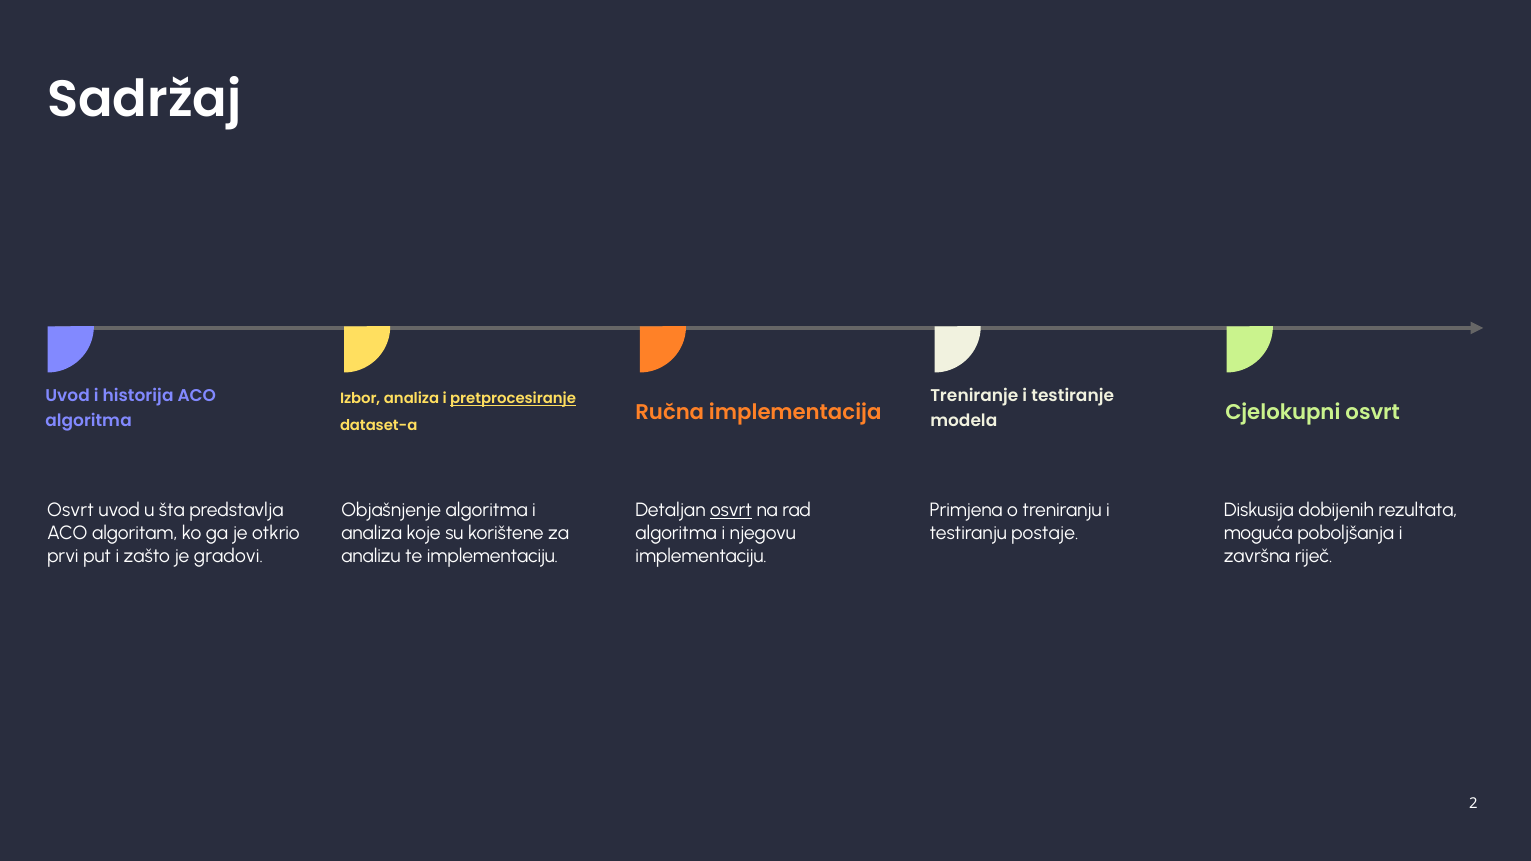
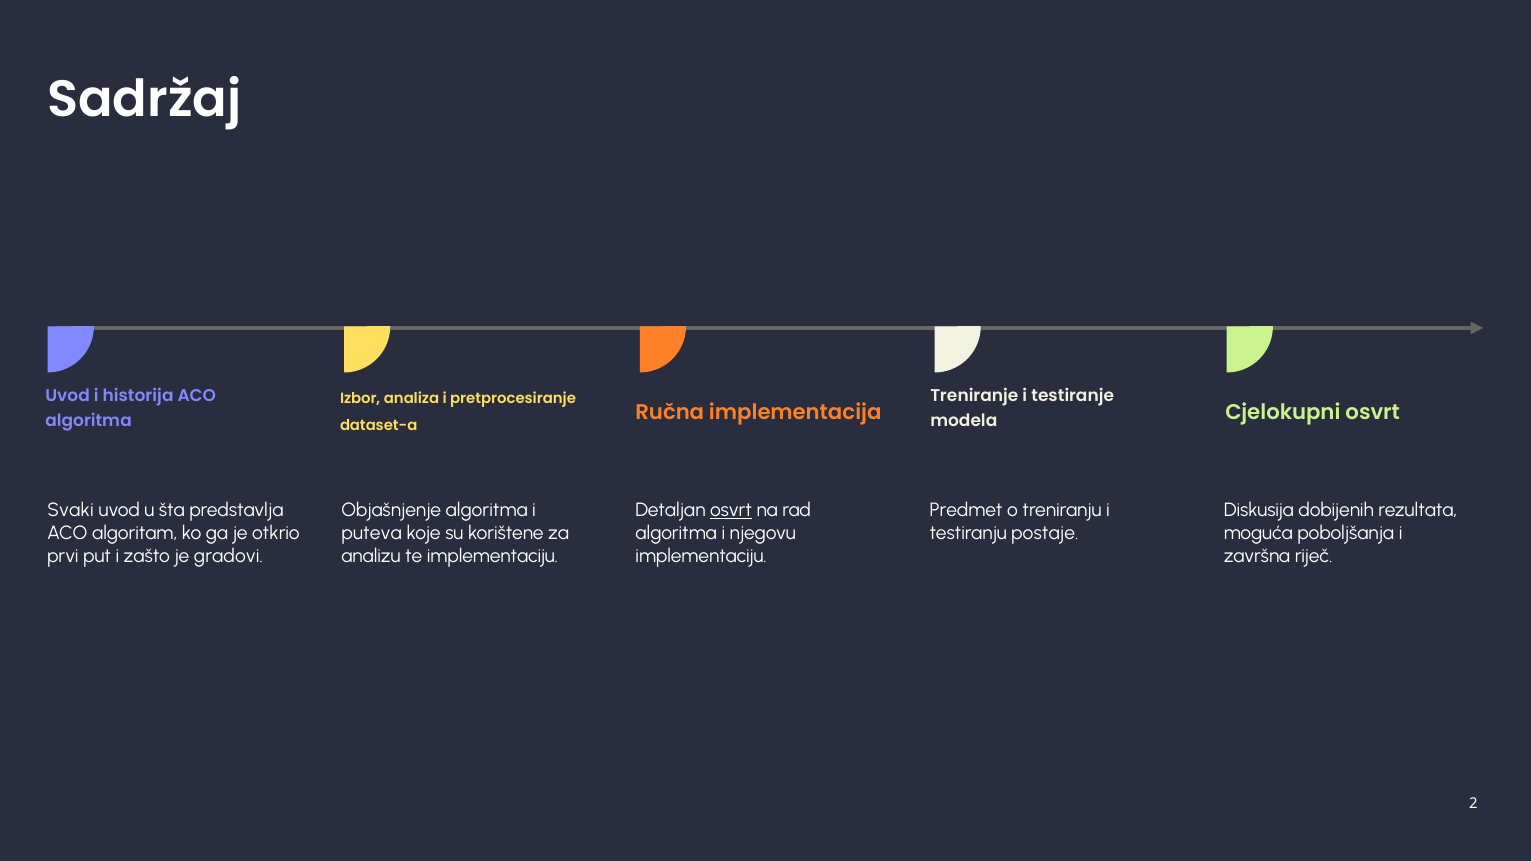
pretprocesiranje underline: present -> none
Osvrt at (71, 511): Osvrt -> Svaki
Primjena: Primjena -> Predmet
analiza at (372, 534): analiza -> puteva
